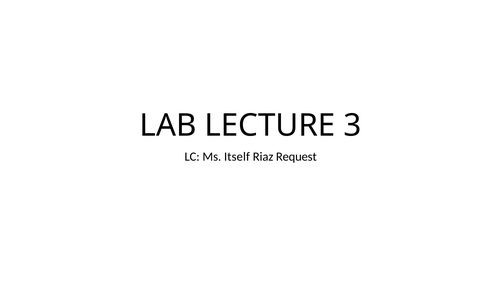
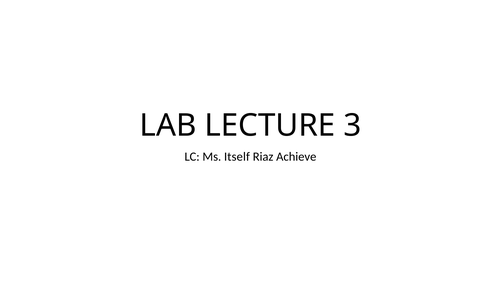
Request: Request -> Achieve
